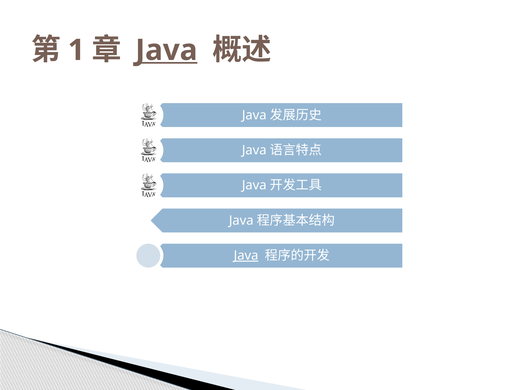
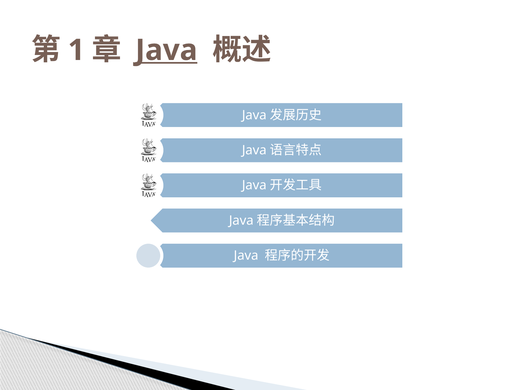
Java at (246, 256) underline: present -> none
